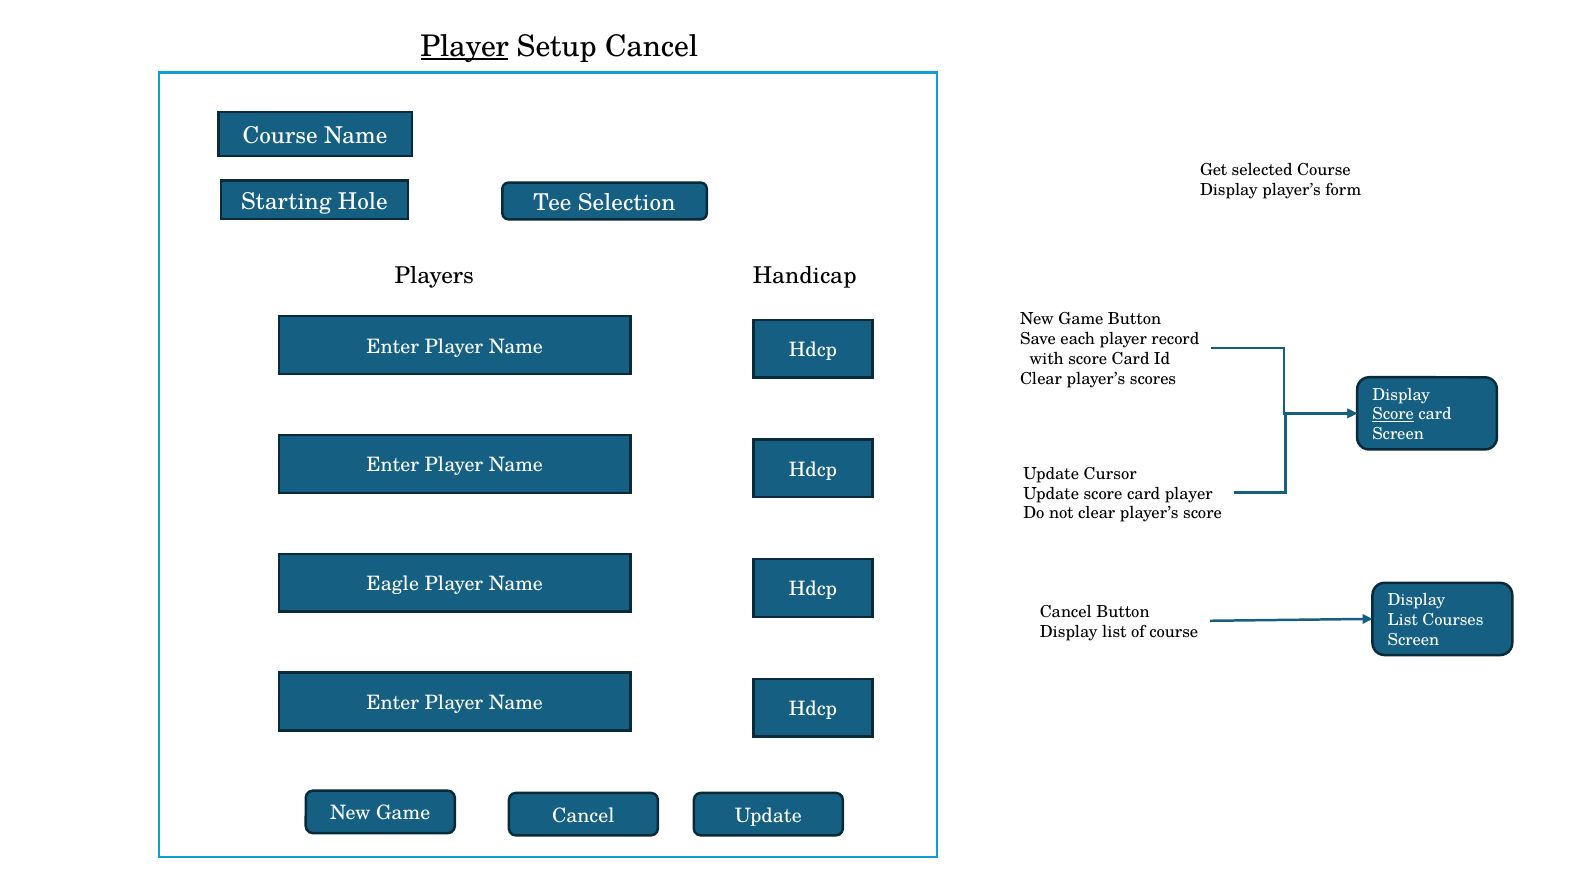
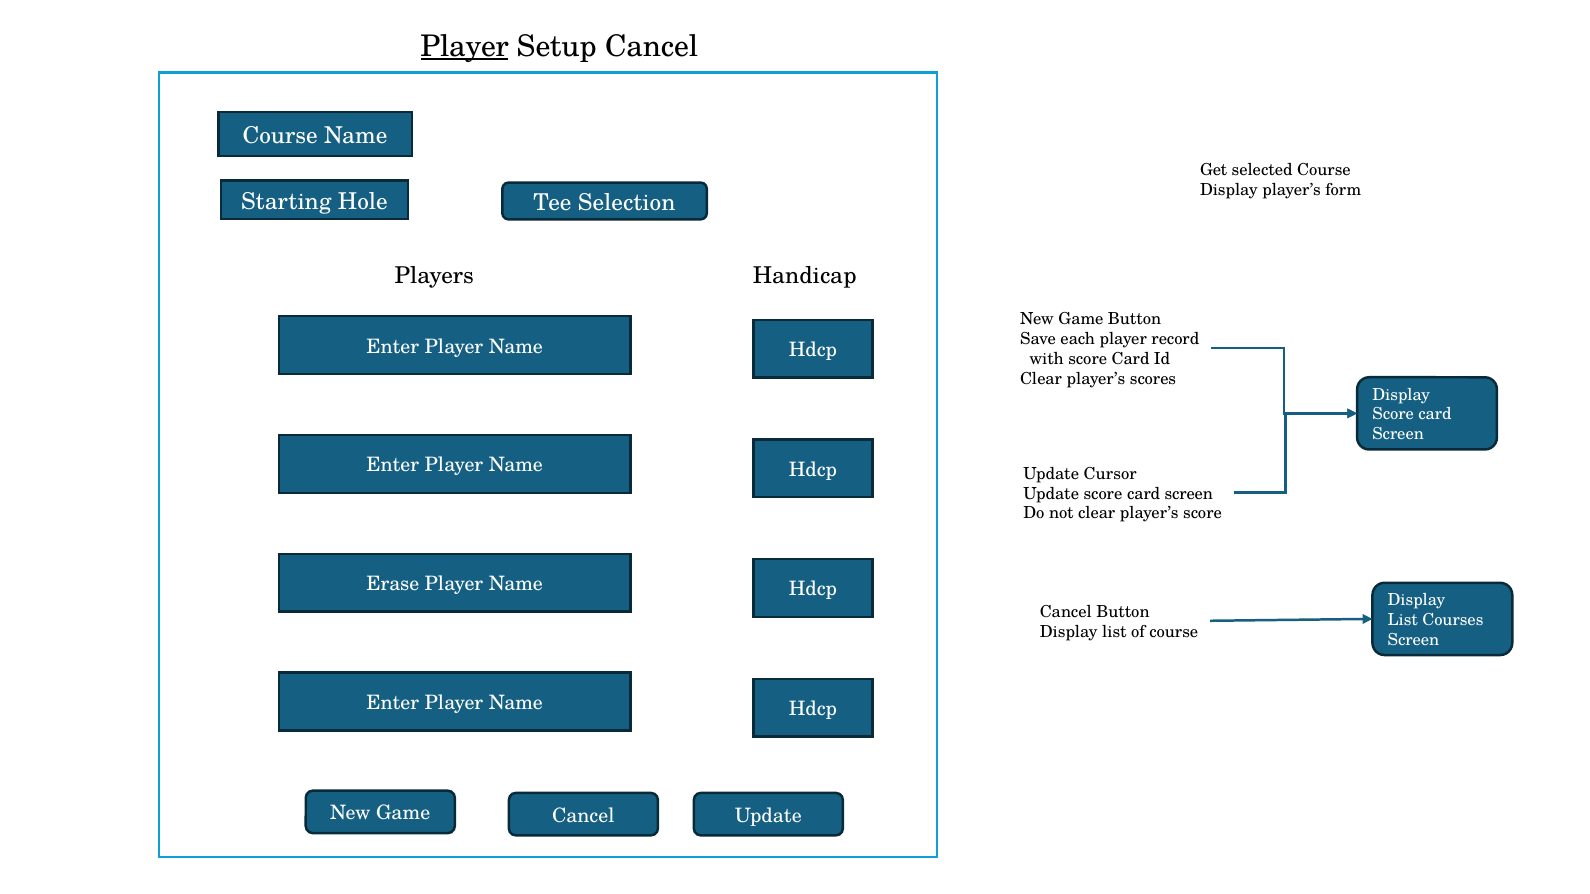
Score at (1393, 415) underline: present -> none
Update score card player: player -> screen
Eagle: Eagle -> Erase
